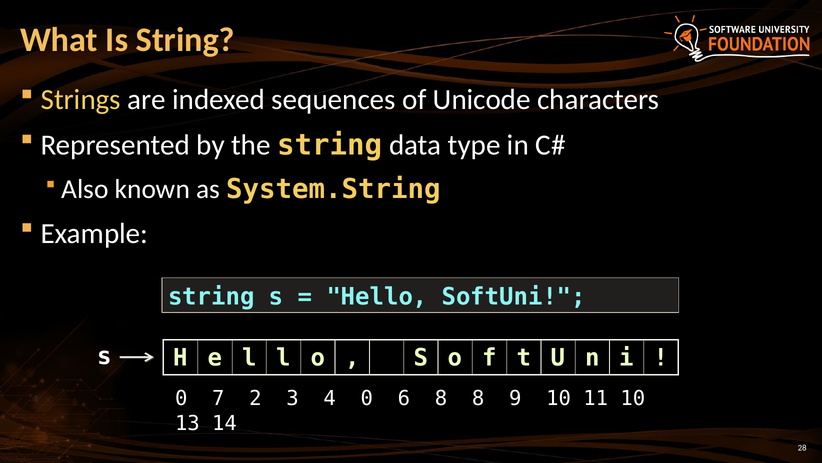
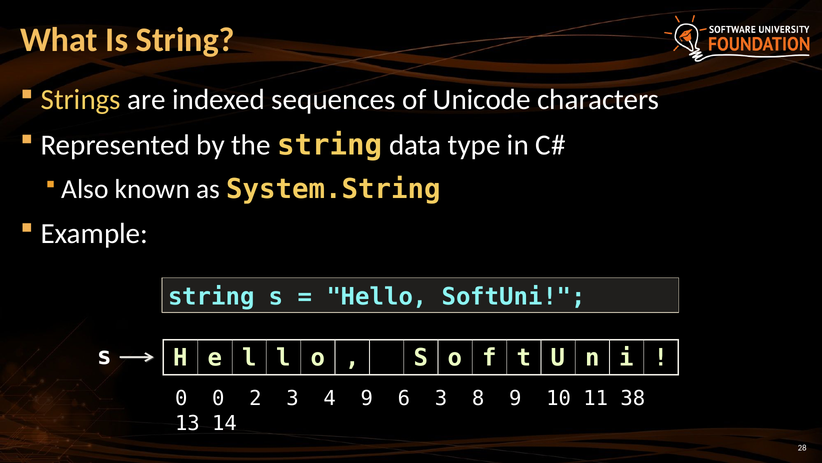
0 7: 7 -> 0
4 0: 0 -> 9
6 8: 8 -> 3
11 10: 10 -> 38
